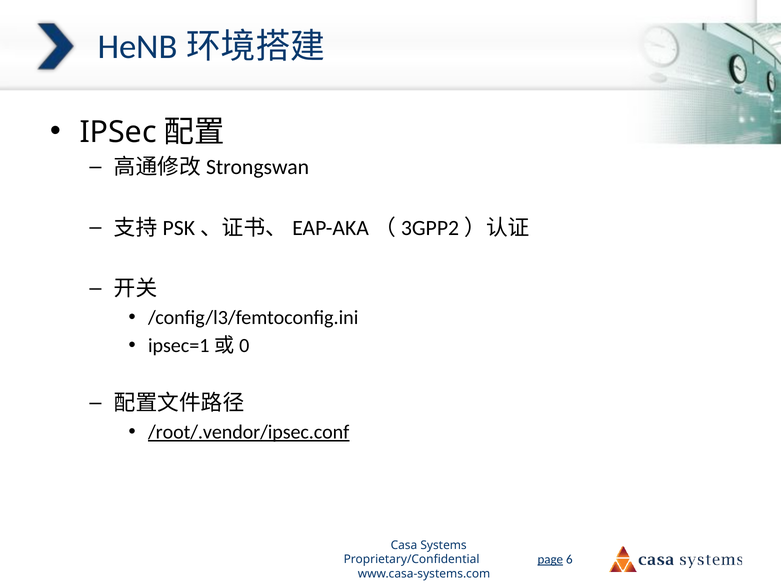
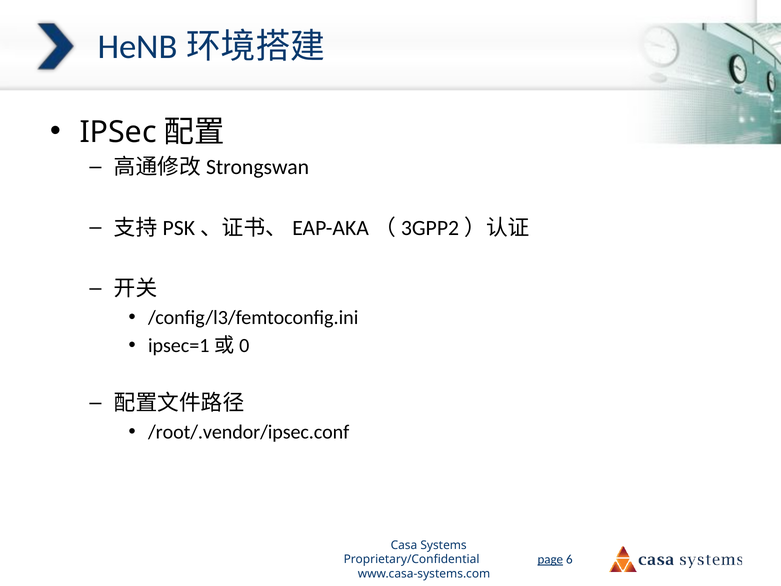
/root/.vendor/ipsec.conf underline: present -> none
